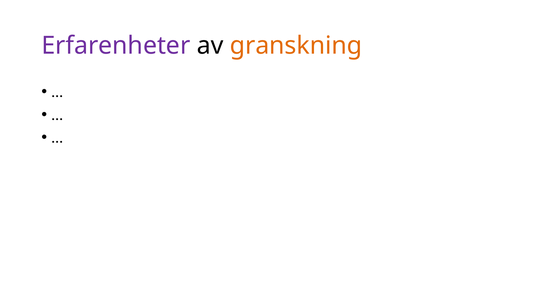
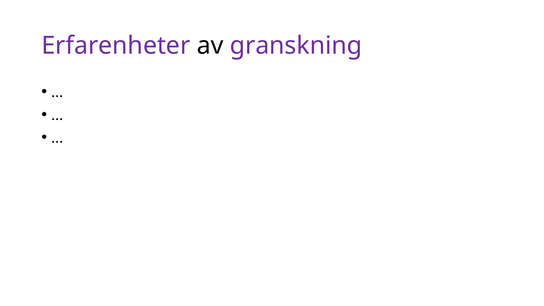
granskning colour: orange -> purple
